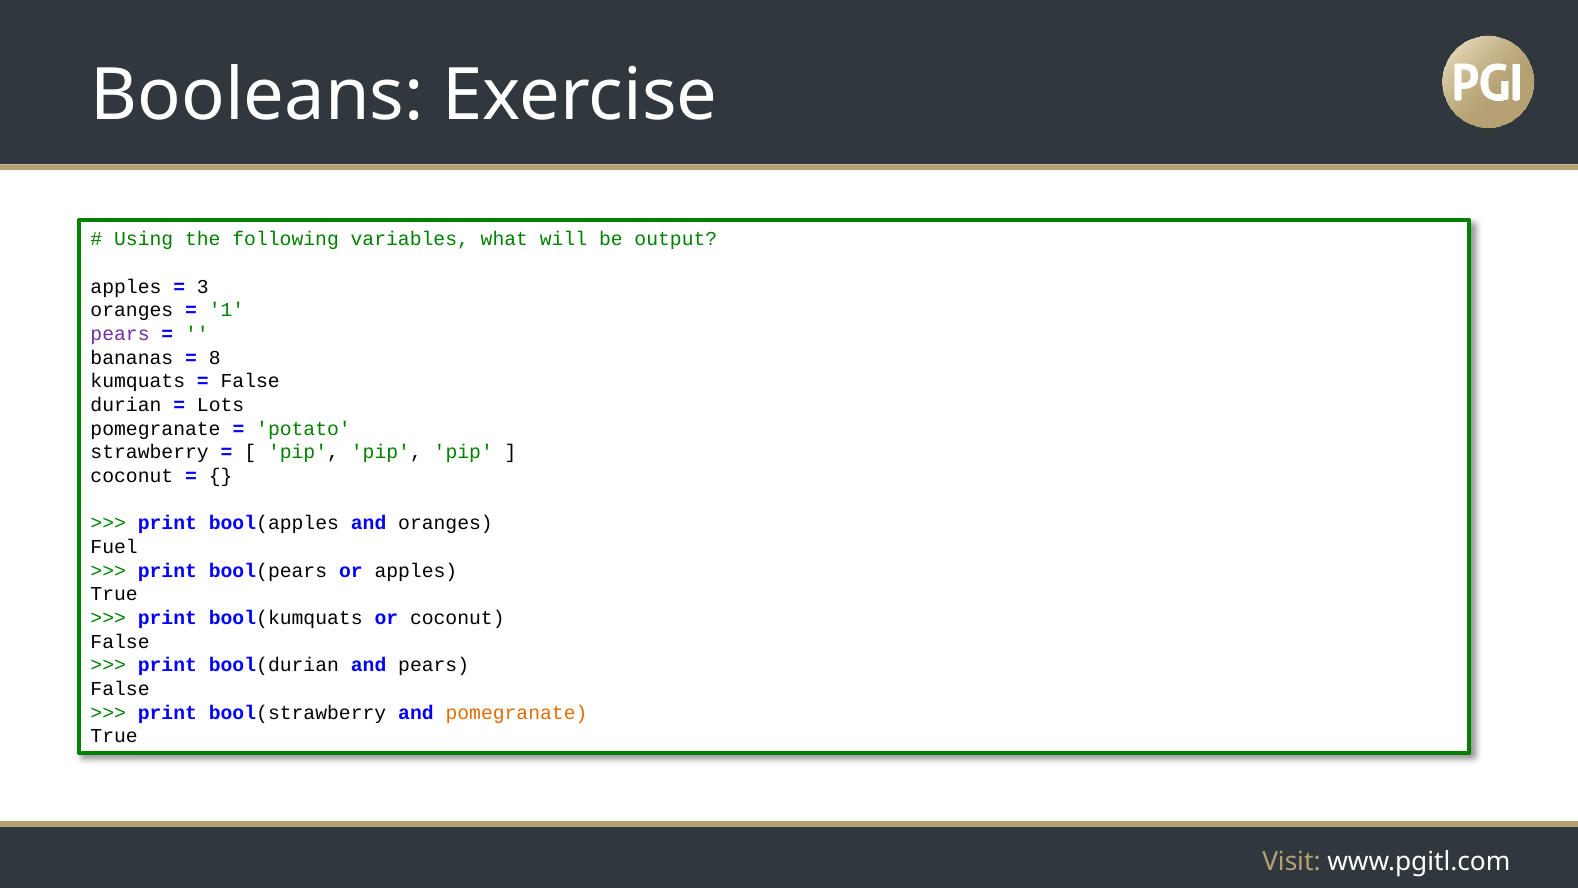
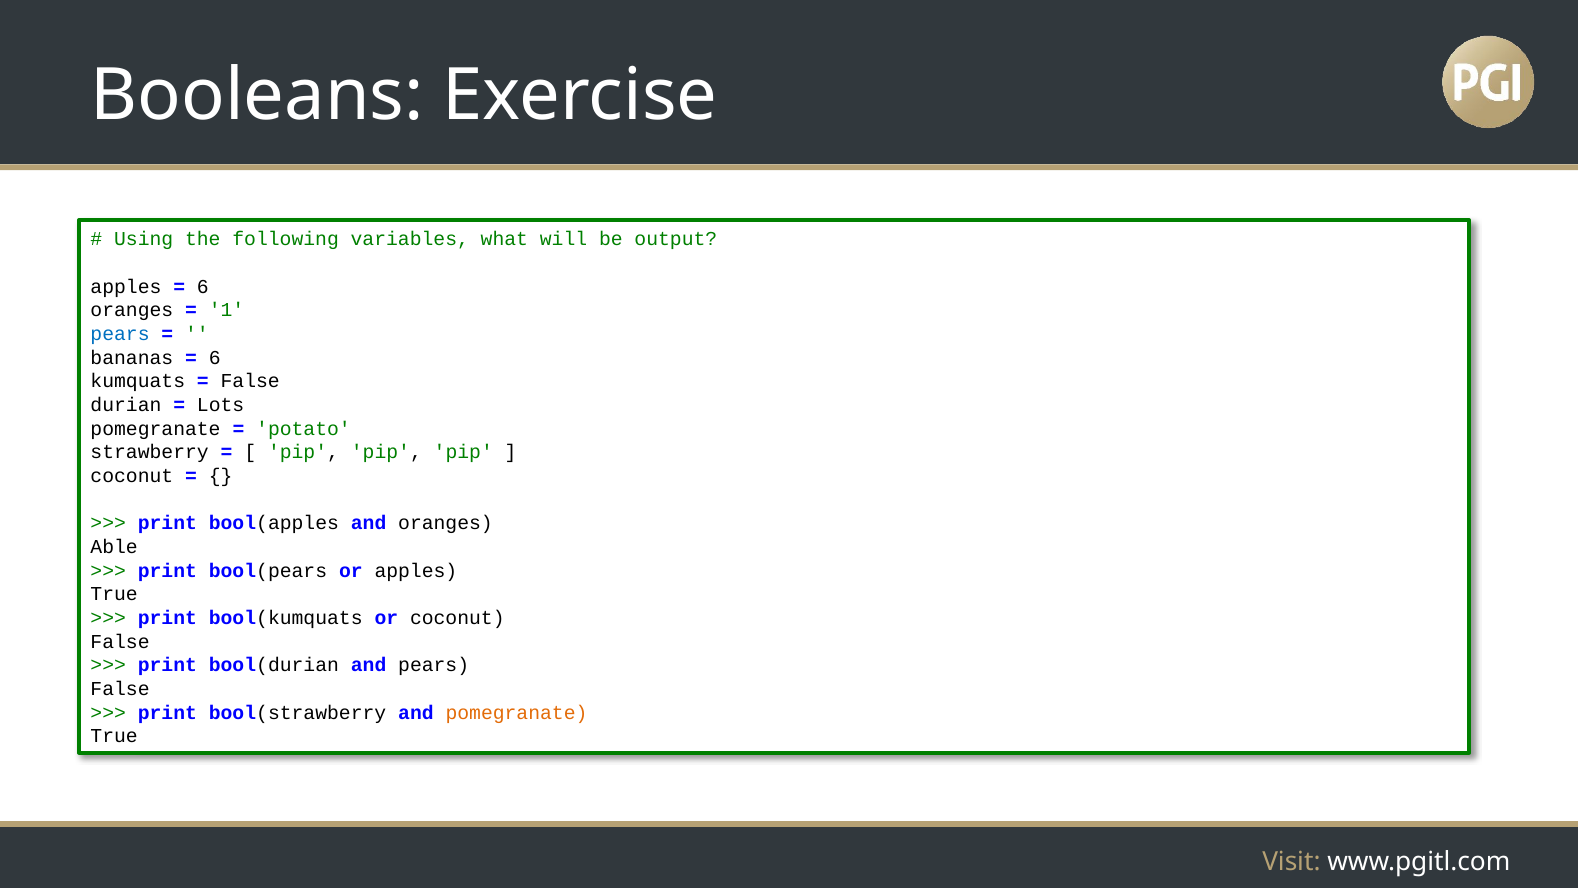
3 at (203, 286): 3 -> 6
pears at (120, 334) colour: purple -> blue
8 at (215, 357): 8 -> 6
Fuel: Fuel -> Able
